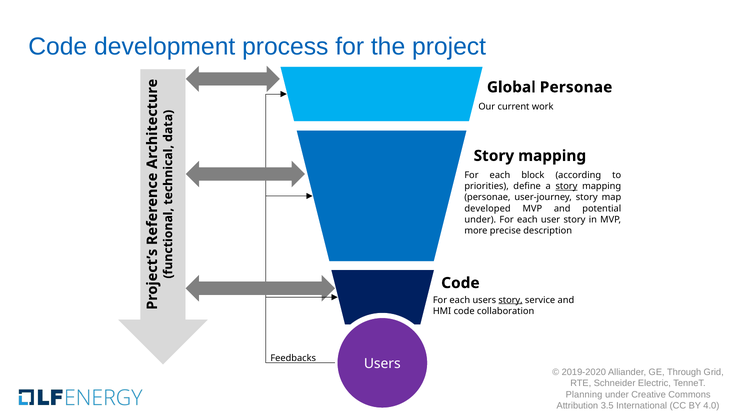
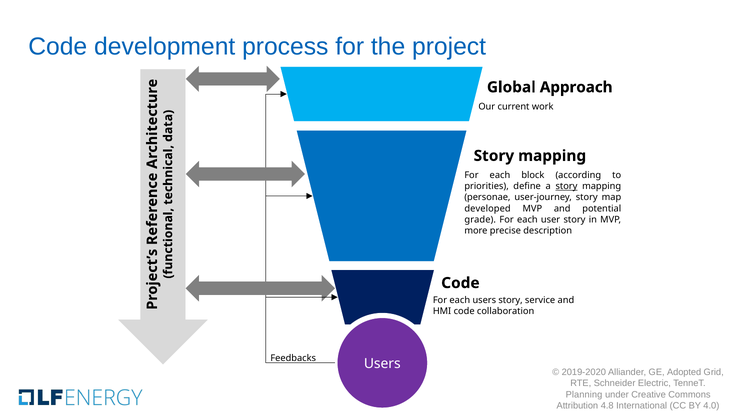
Global Personae: Personae -> Approach
under at (480, 220): under -> grade
story at (511, 300) underline: present -> none
Through: Through -> Adopted
3.5: 3.5 -> 4.8
